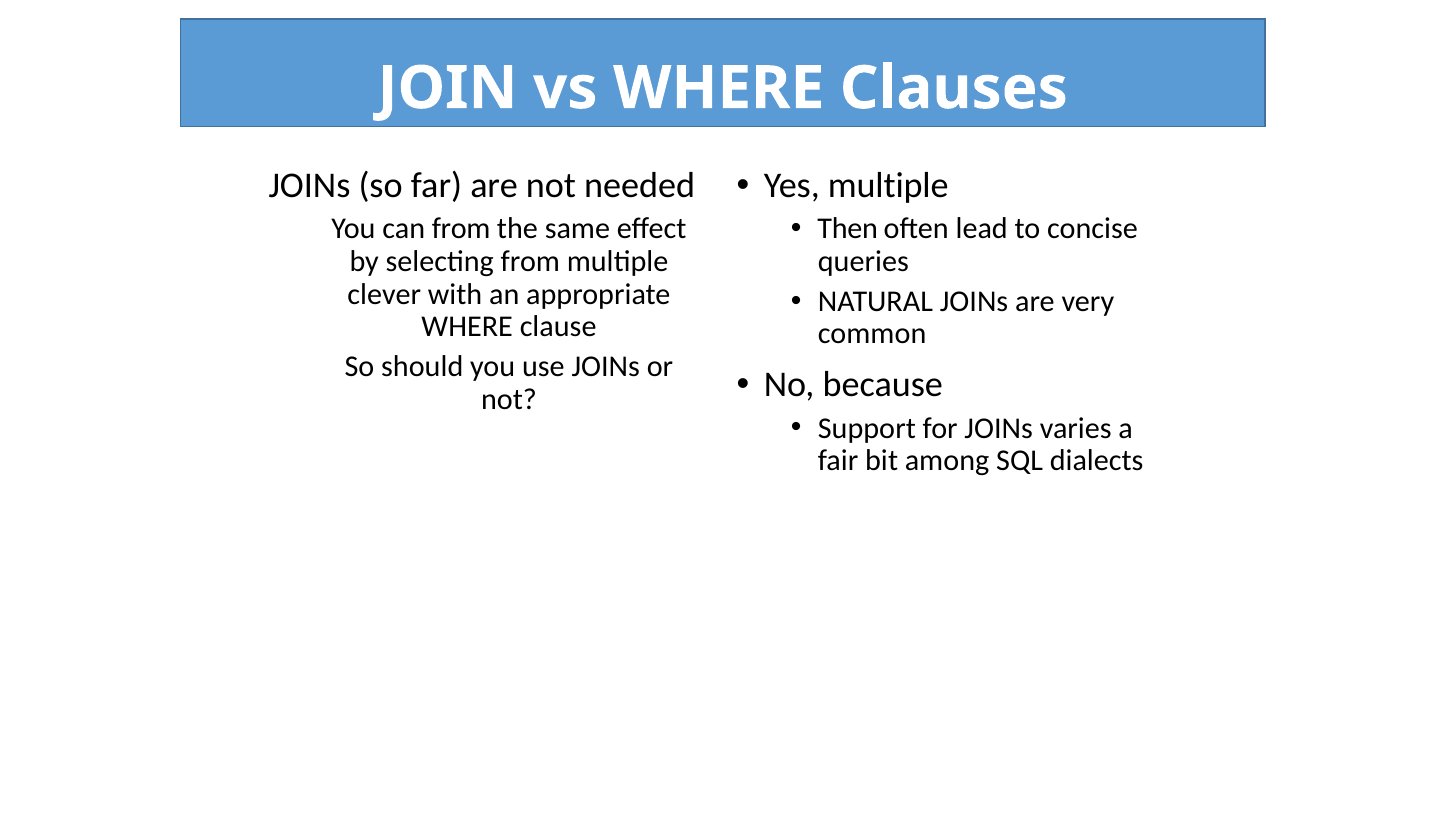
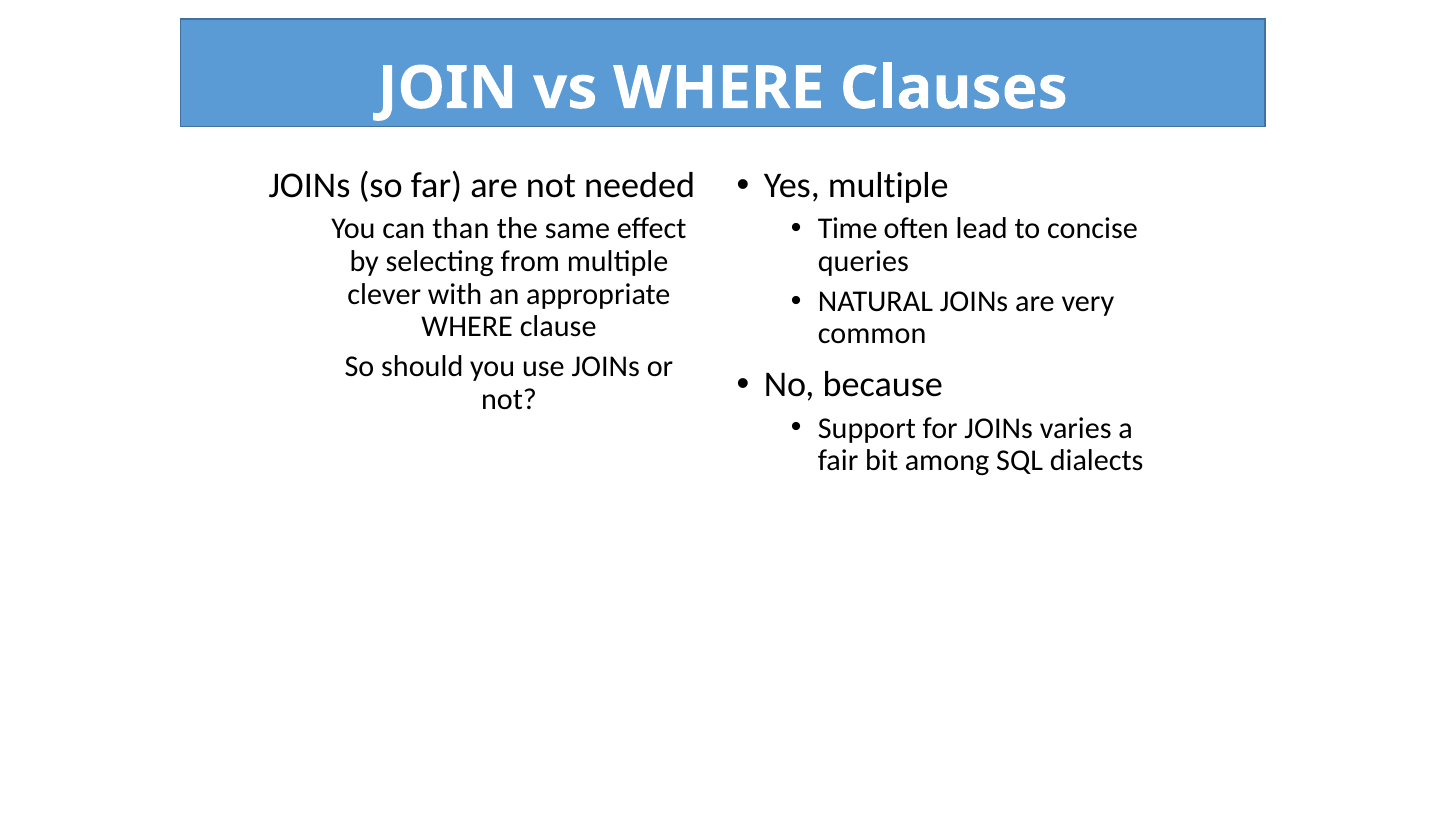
Then: Then -> Time
can from: from -> than
